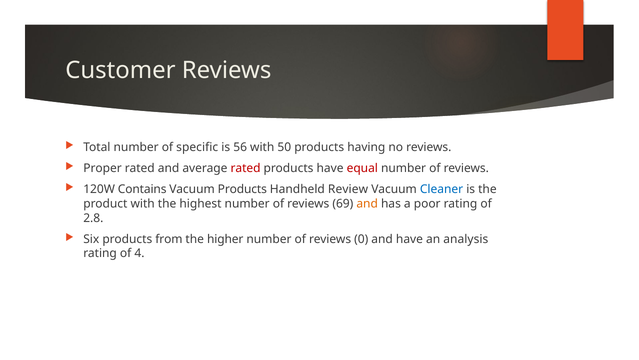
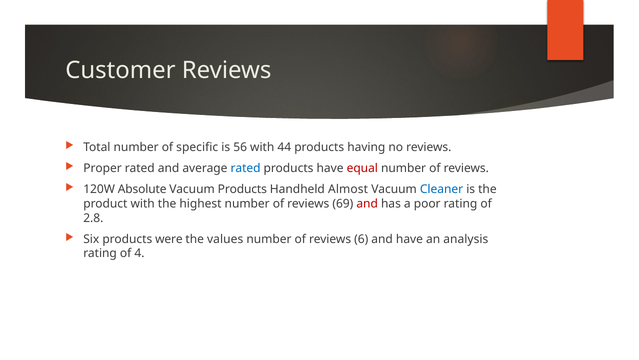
50: 50 -> 44
rated at (246, 168) colour: red -> blue
Contains: Contains -> Absolute
Review: Review -> Almost
and at (367, 203) colour: orange -> red
from: from -> were
higher: higher -> values
0: 0 -> 6
